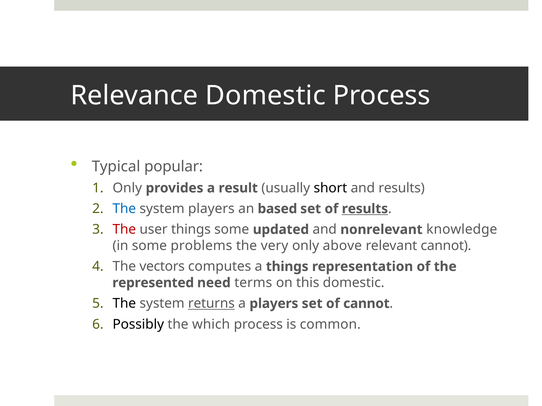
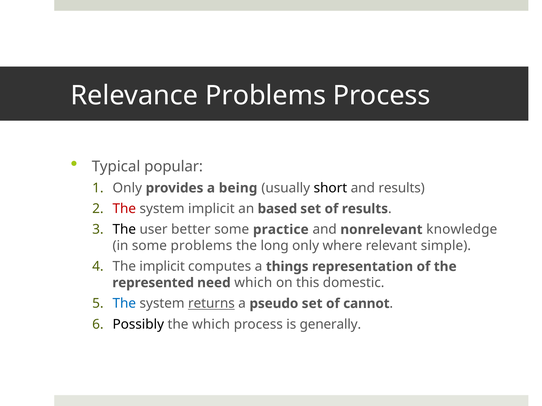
Relevance Domestic: Domestic -> Problems
result: result -> being
The at (124, 209) colour: blue -> red
system players: players -> implicit
results at (365, 209) underline: present -> none
The at (124, 230) colour: red -> black
user things: things -> better
updated: updated -> practice
very: very -> long
above: above -> where
relevant cannot: cannot -> simple
The vectors: vectors -> implicit
need terms: terms -> which
The at (124, 304) colour: black -> blue
a players: players -> pseudo
common: common -> generally
